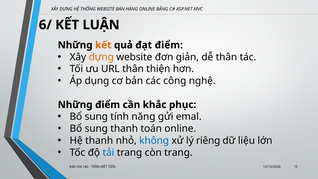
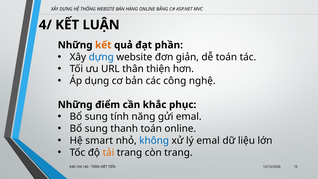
6/: 6/ -> 4/
đạt điểm: điểm -> phần
dựng at (101, 57) colour: orange -> blue
dễ thân: thân -> toán
Hệ thanh: thanh -> smart
lý riêng: riêng -> emal
tải colour: blue -> orange
